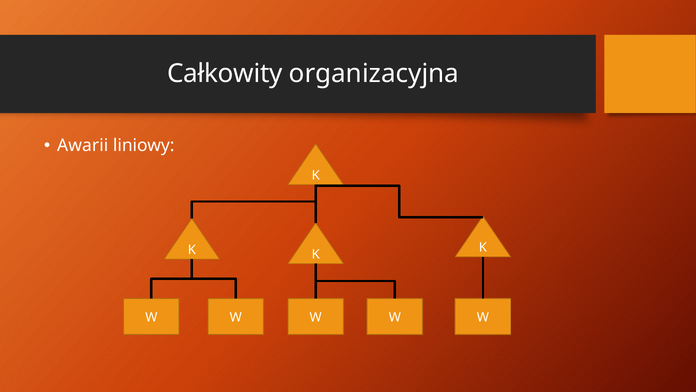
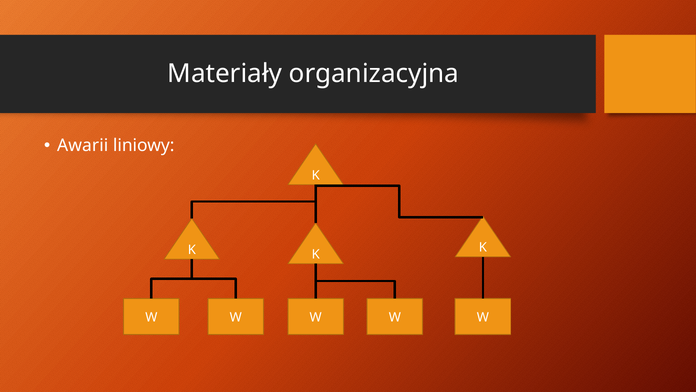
Całkowity: Całkowity -> Materiały
